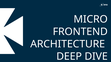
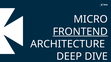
FRONTEND underline: none -> present
